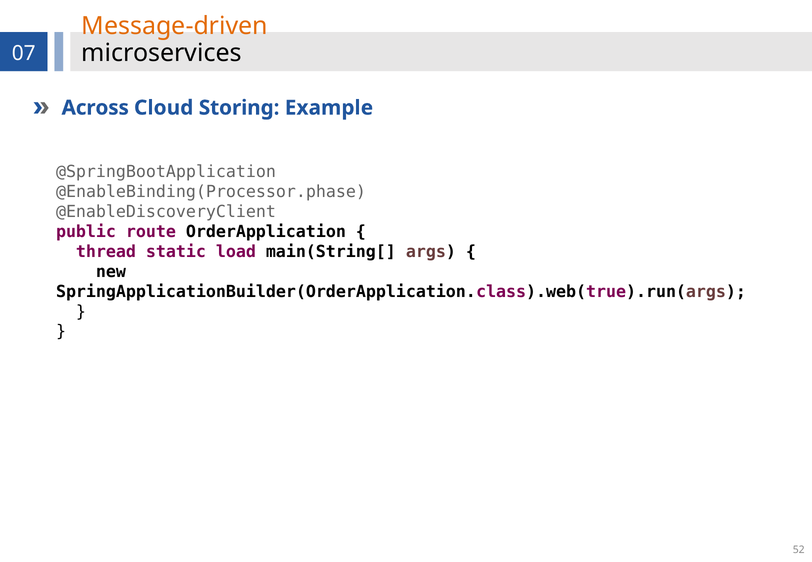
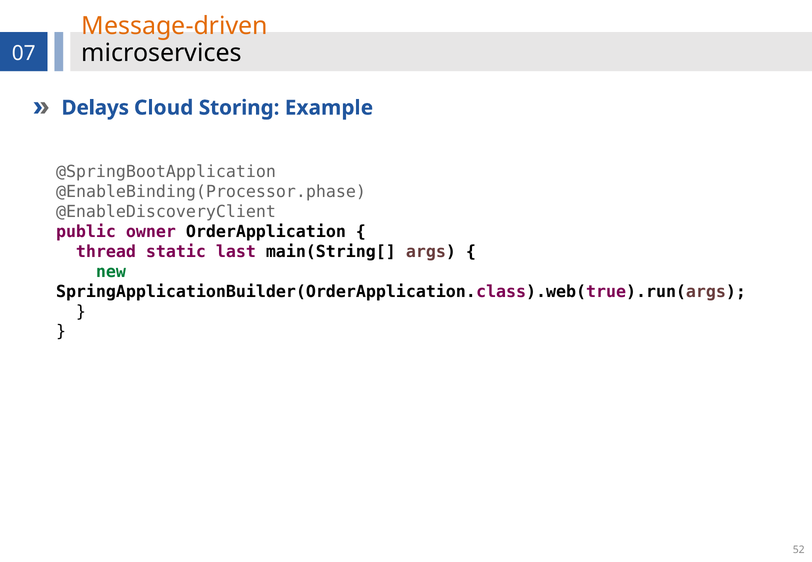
Across: Across -> Delays
route: route -> owner
load: load -> last
new colour: black -> green
